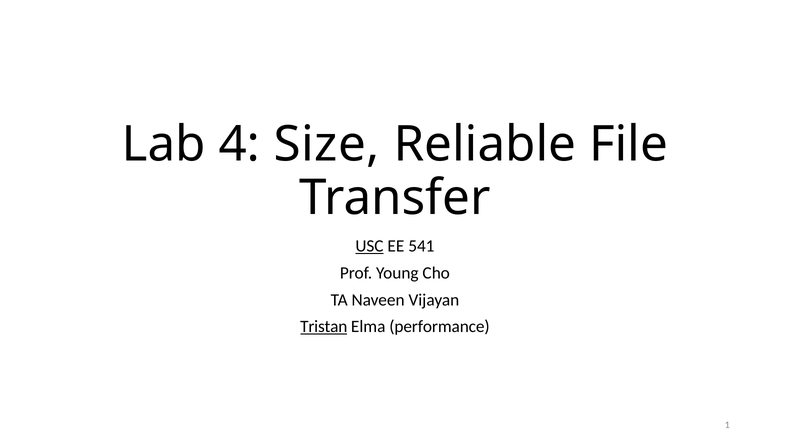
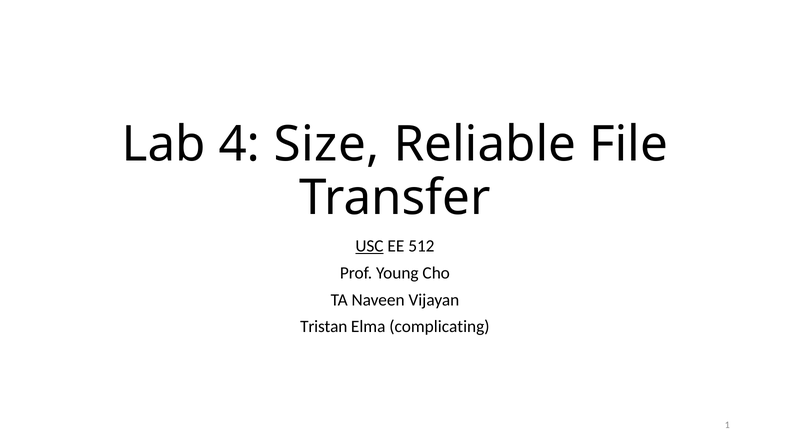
541: 541 -> 512
Tristan underline: present -> none
performance: performance -> complicating
